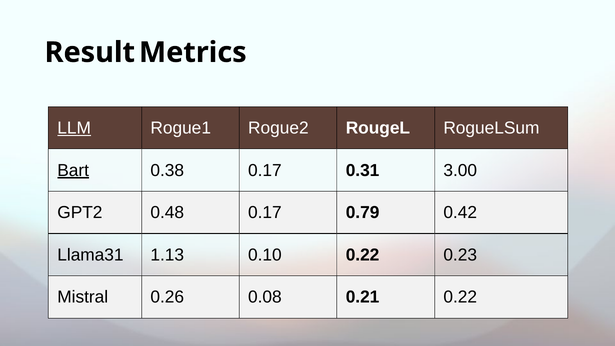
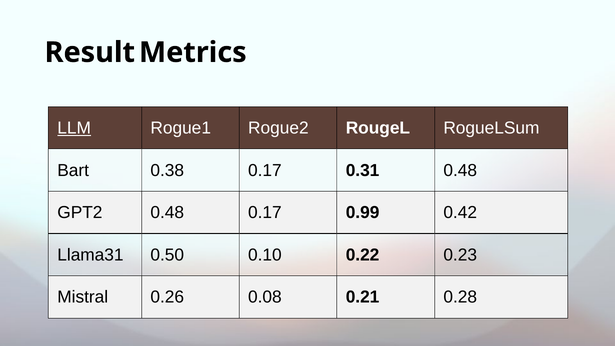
Bart underline: present -> none
0.31 3.00: 3.00 -> 0.48
0.79: 0.79 -> 0.99
1.13: 1.13 -> 0.50
0.21 0.22: 0.22 -> 0.28
